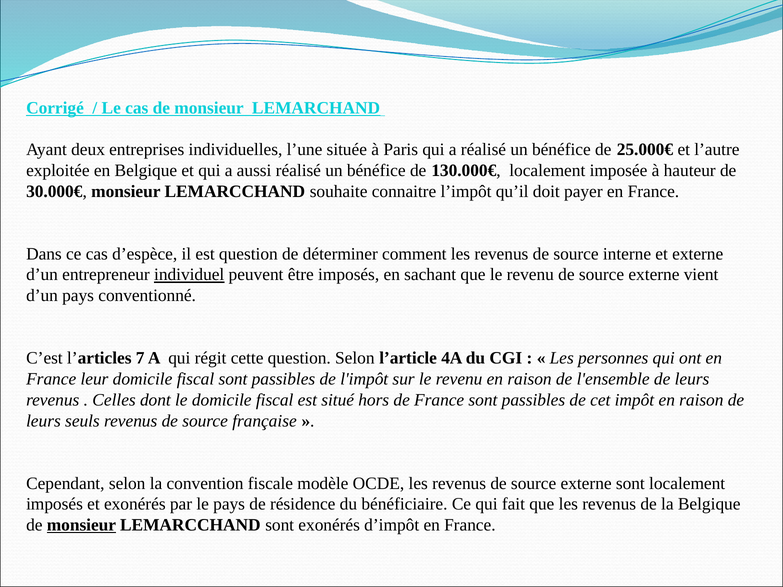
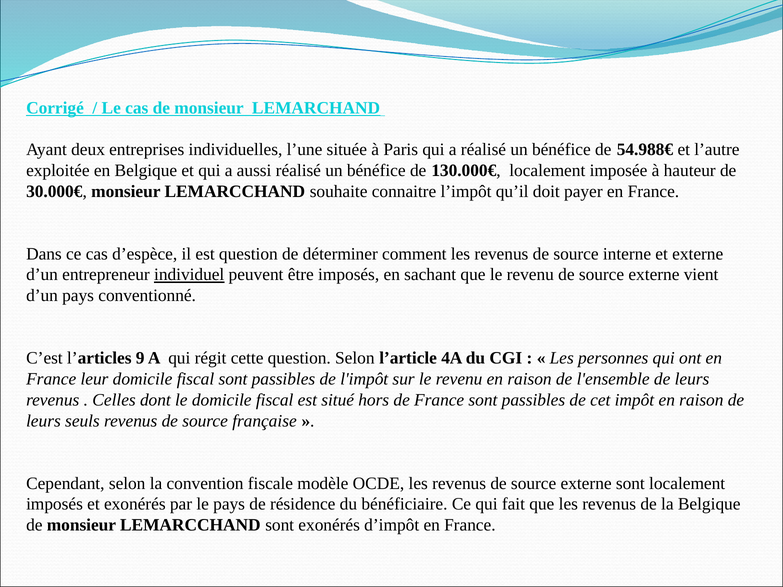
25.000€: 25.000€ -> 54.988€
7: 7 -> 9
monsieur at (81, 525) underline: present -> none
